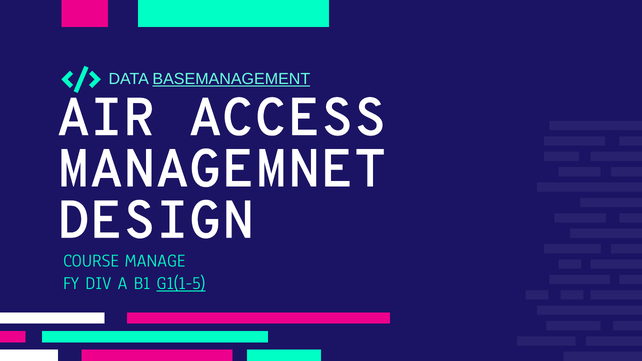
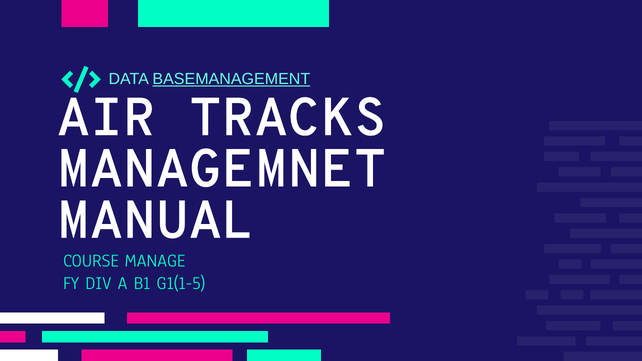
ACCESS: ACCESS -> TRACKS
DESIGN: DESIGN -> MANUAL
G1(1-5 underline: present -> none
